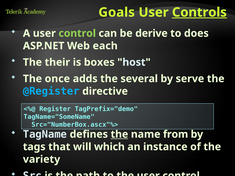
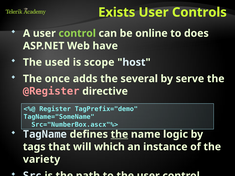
Goals: Goals -> Exists
Controls underline: present -> none
derive: derive -> online
each: each -> have
their: their -> used
boxes: boxes -> scope
@Register colour: light blue -> pink
from: from -> logic
